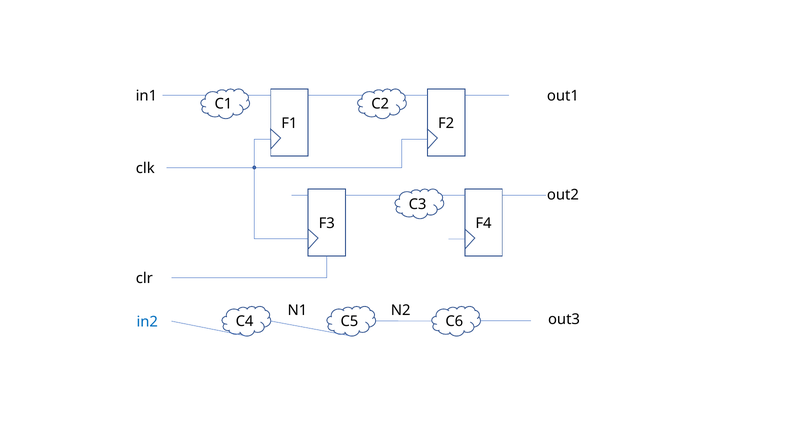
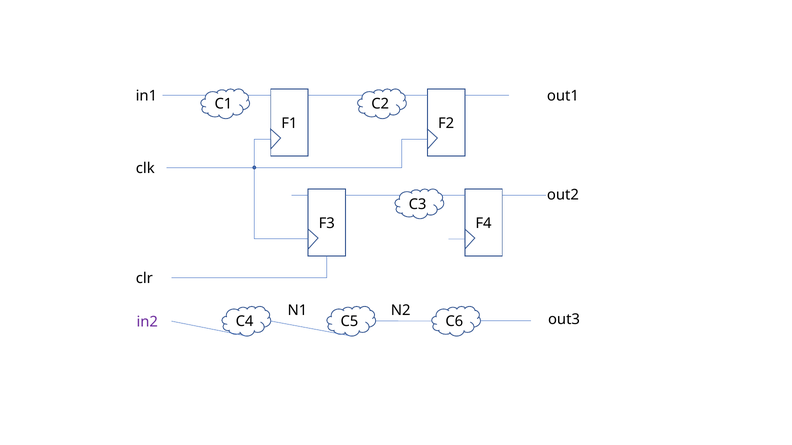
in2 colour: blue -> purple
